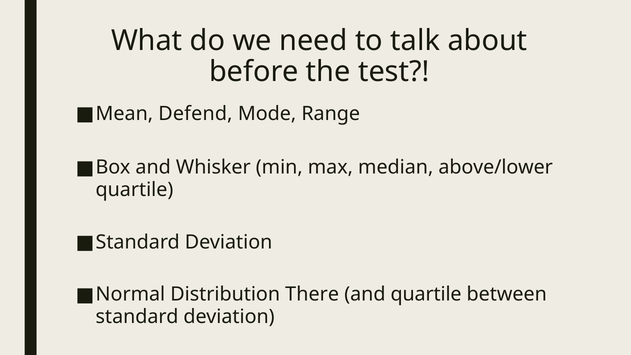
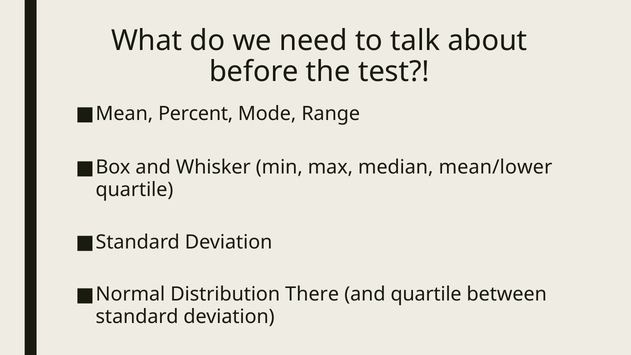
Defend: Defend -> Percent
above/lower: above/lower -> mean/lower
